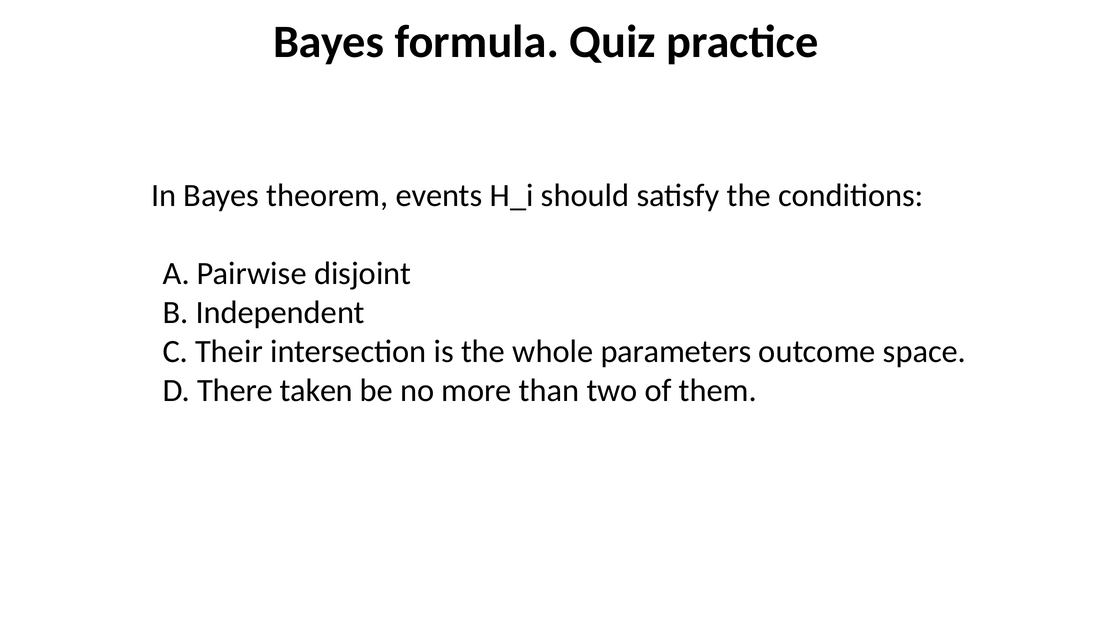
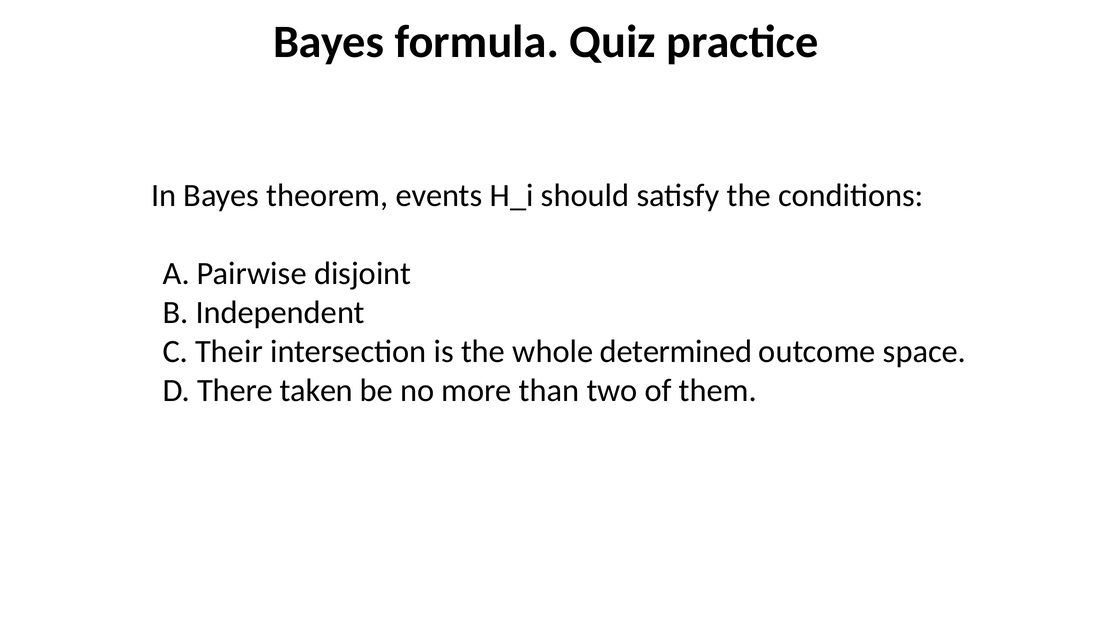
parameters: parameters -> determined
